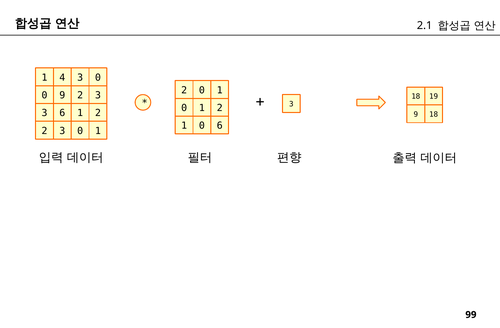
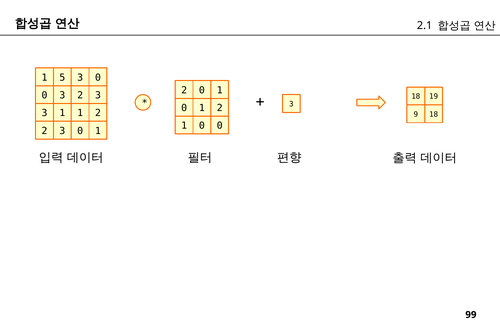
4: 4 -> 5
0 9: 9 -> 3
3 6: 6 -> 1
1 0 6: 6 -> 0
